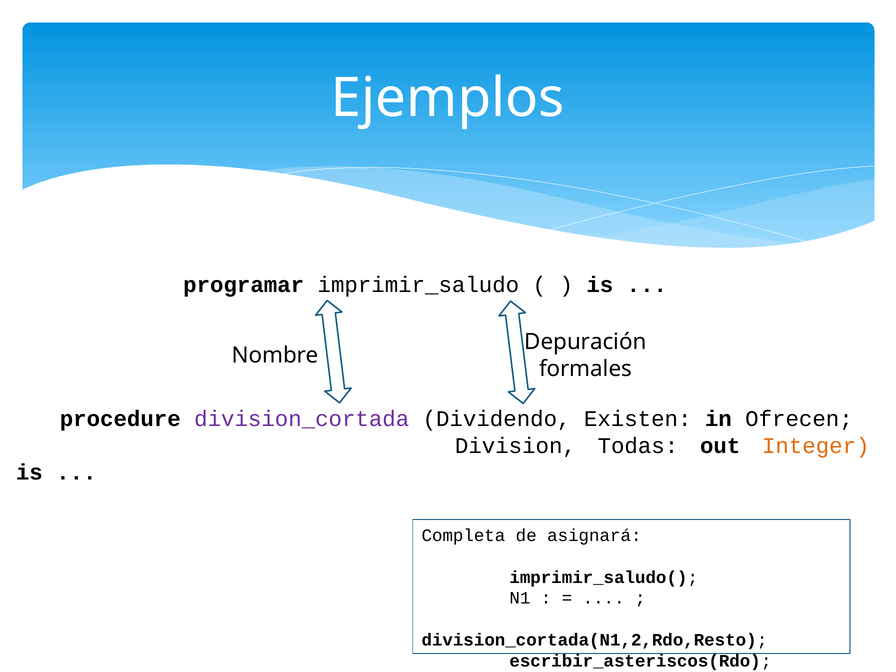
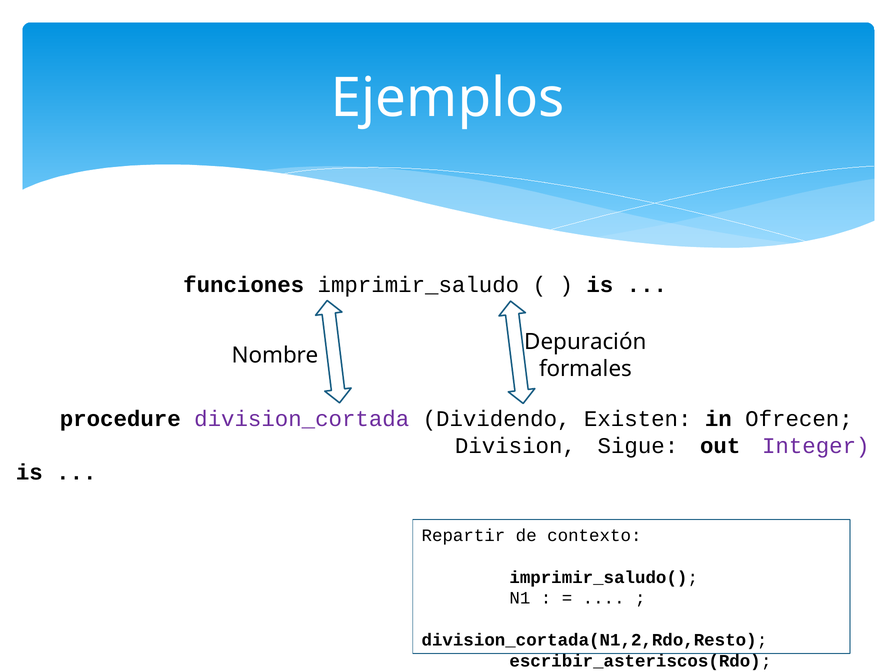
programar: programar -> funciones
Todas: Todas -> Sigue
Integer colour: orange -> purple
Completa: Completa -> Repartir
asignará: asignará -> contexto
